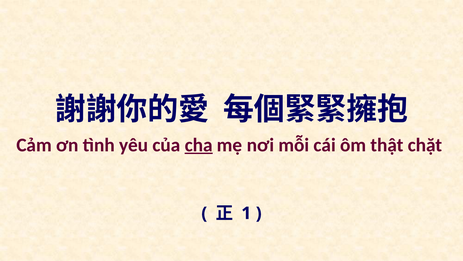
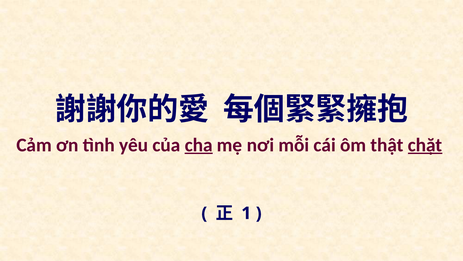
chặt underline: none -> present
